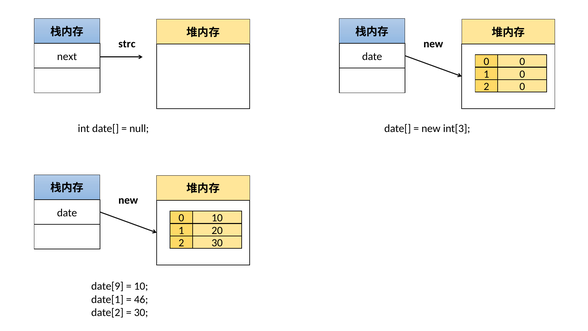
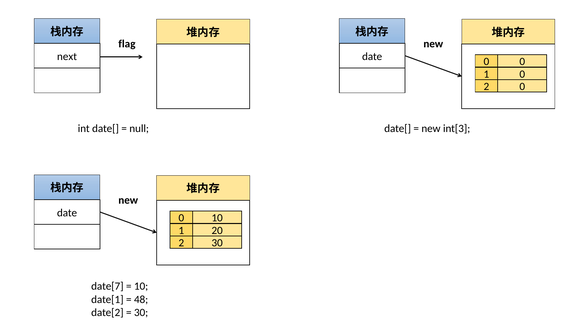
strc: strc -> flag
date[9: date[9 -> date[7
46: 46 -> 48
